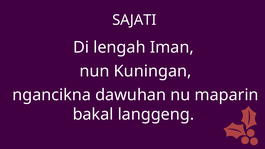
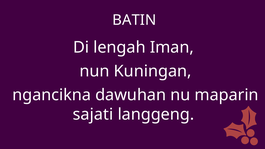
SAJATI: SAJATI -> BATIN
bakal: bakal -> sajati
